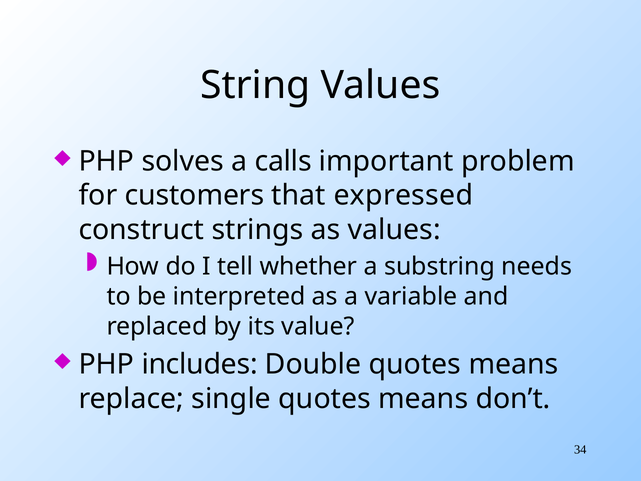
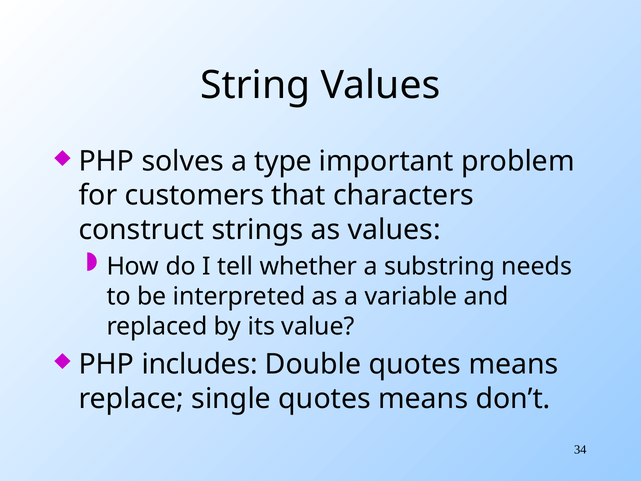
calls: calls -> type
expressed: expressed -> characters
